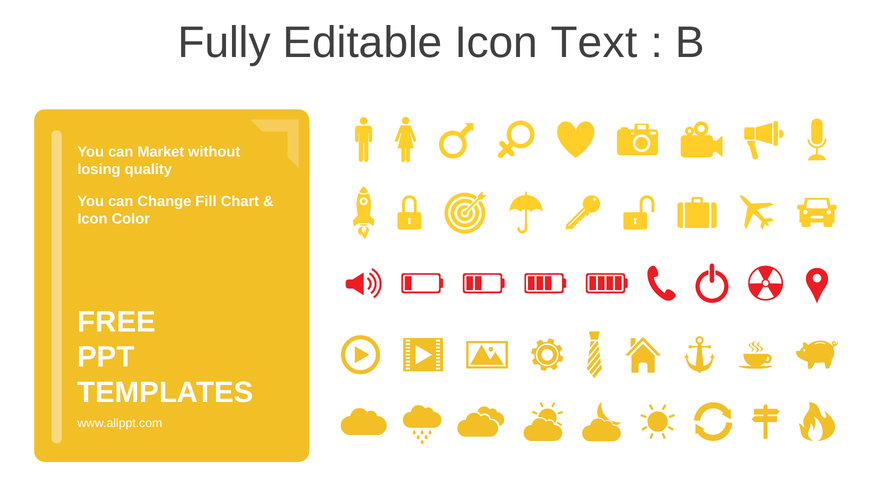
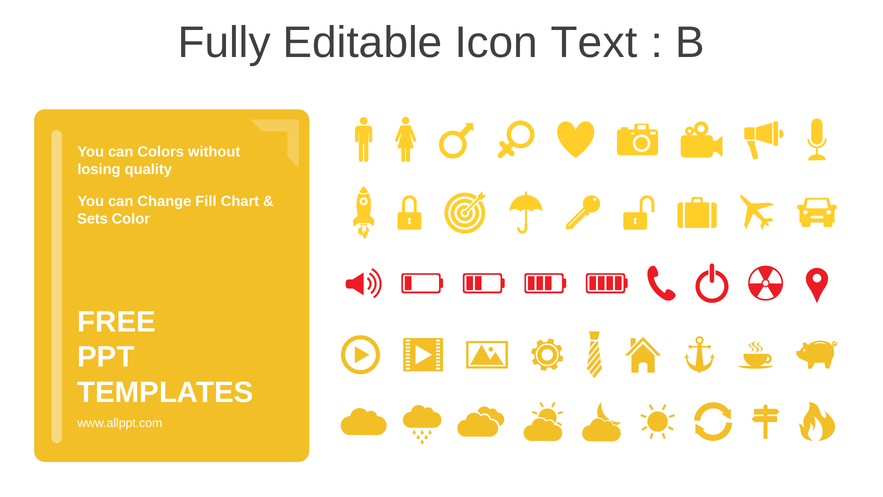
Market: Market -> Colors
Icon at (92, 219): Icon -> Sets
